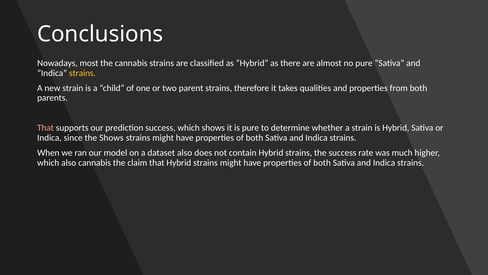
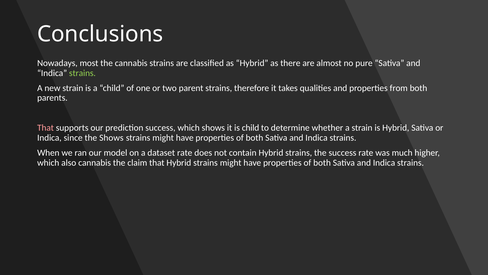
strains at (82, 73) colour: yellow -> light green
is pure: pure -> child
dataset also: also -> rate
